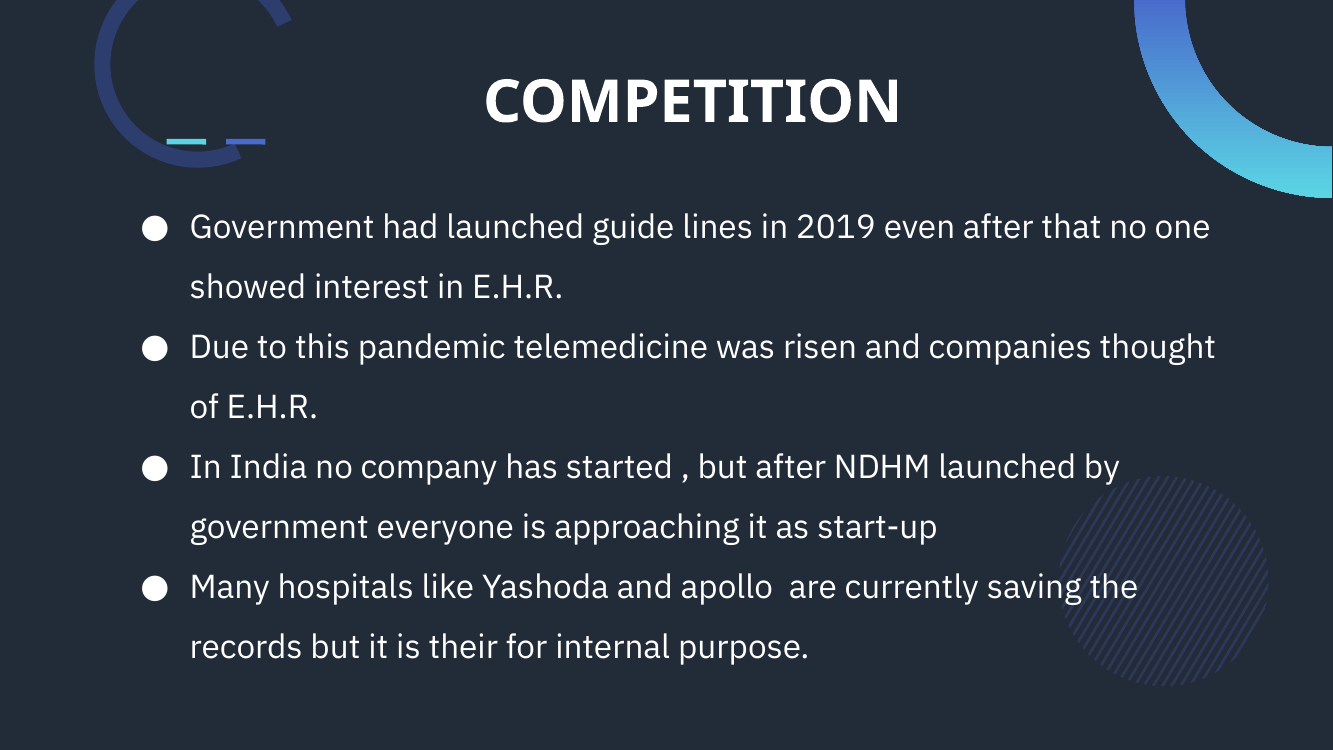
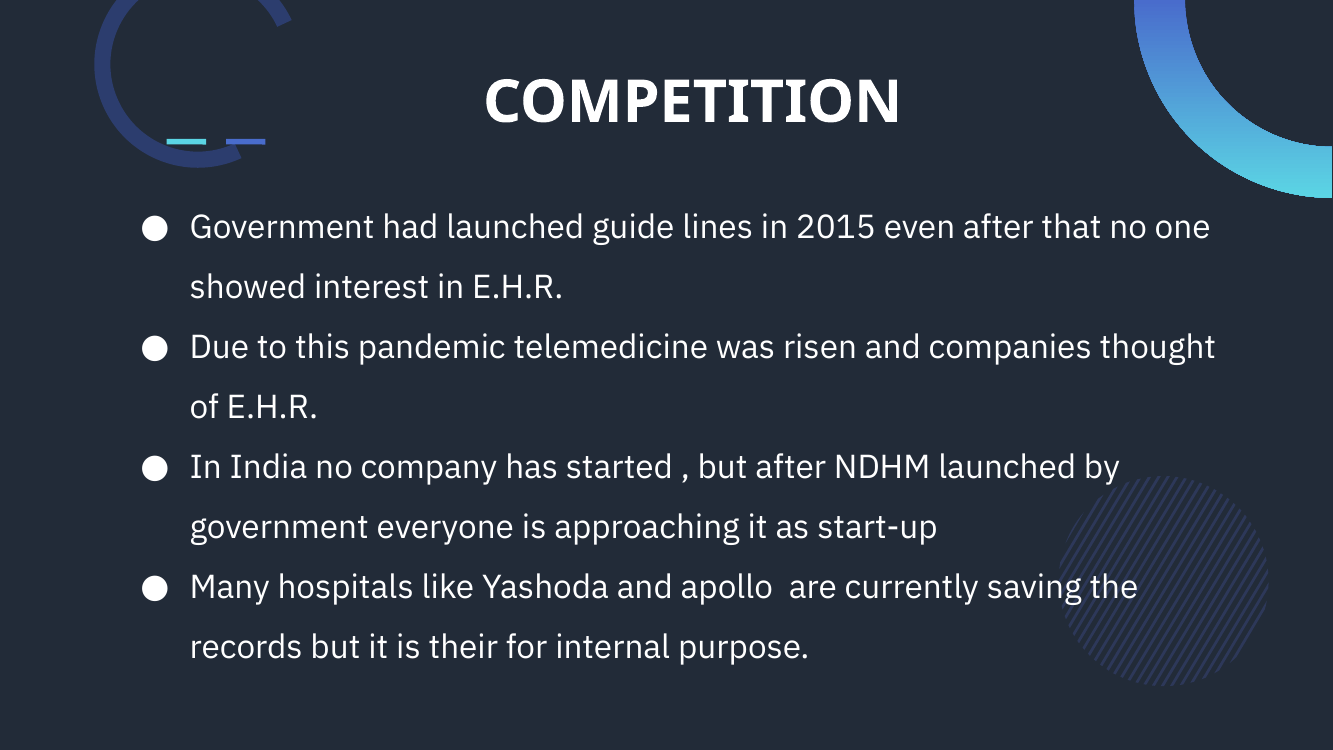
2019: 2019 -> 2015
